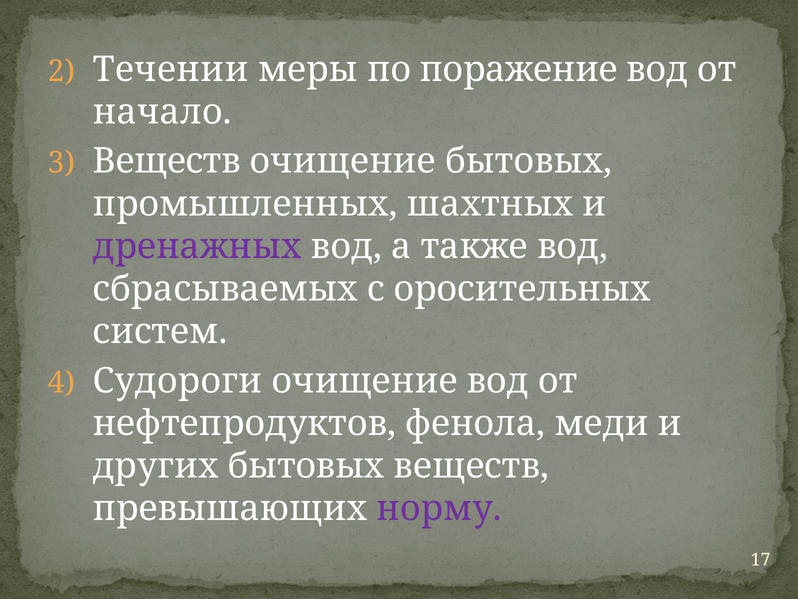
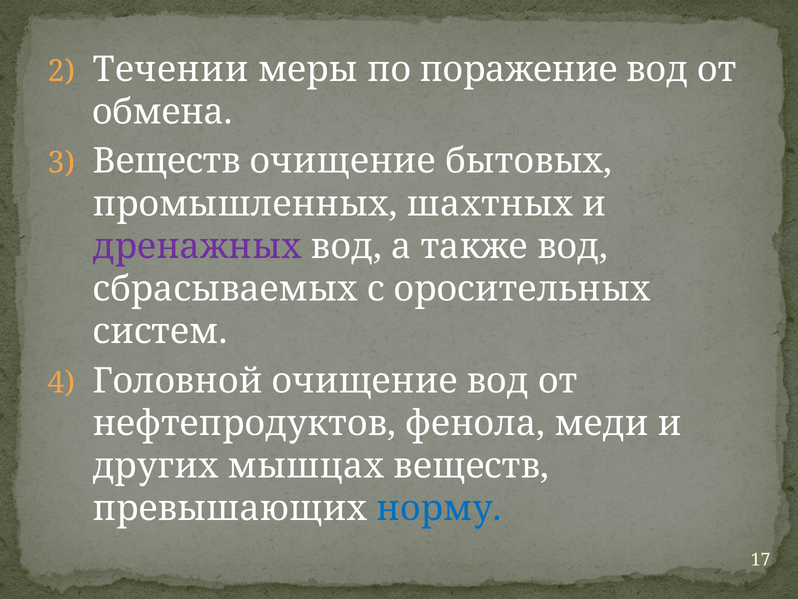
начало: начало -> обмена
Судороги: Судороги -> Головной
других бытовых: бытовых -> мышцах
норму colour: purple -> blue
